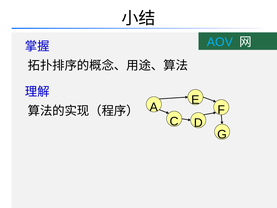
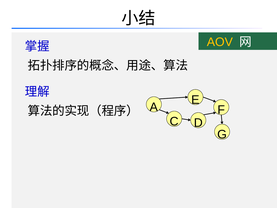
AOV colour: light blue -> yellow
